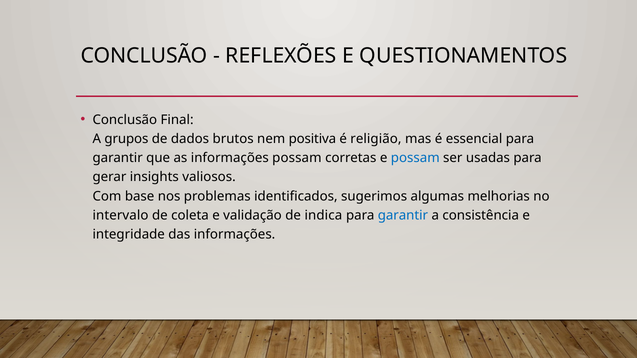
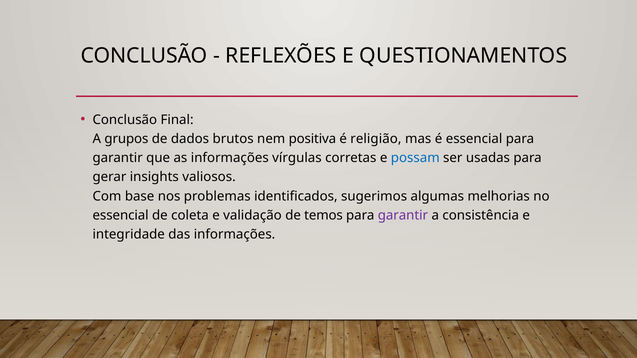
informações possam: possam -> vírgulas
intervalo at (121, 215): intervalo -> essencial
indica: indica -> temos
garantir at (403, 215) colour: blue -> purple
